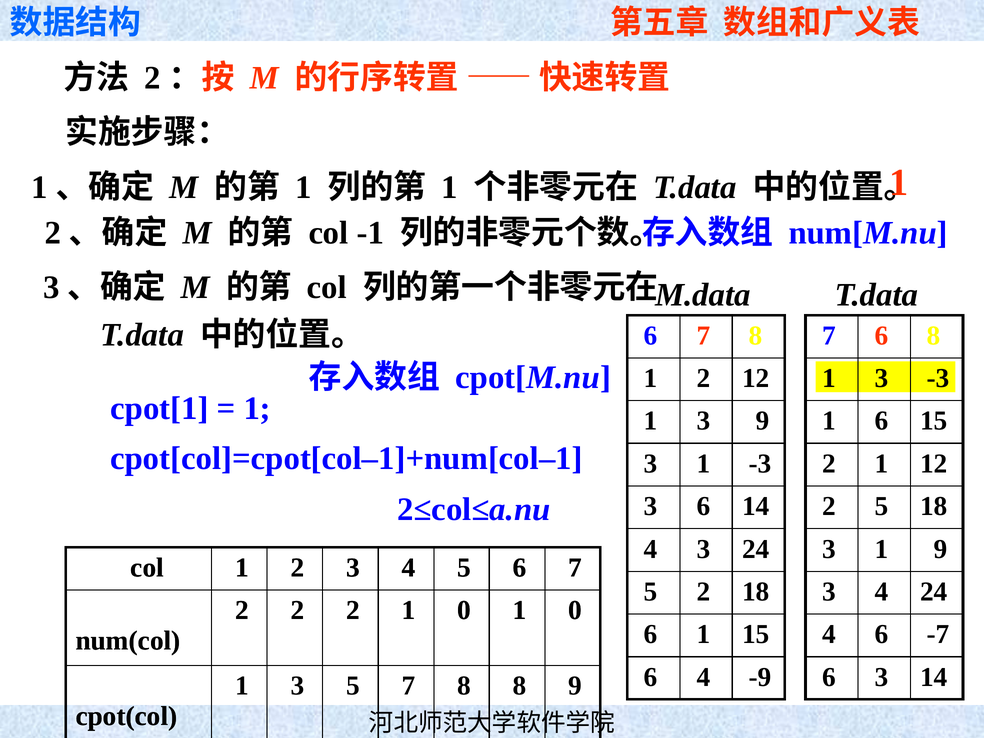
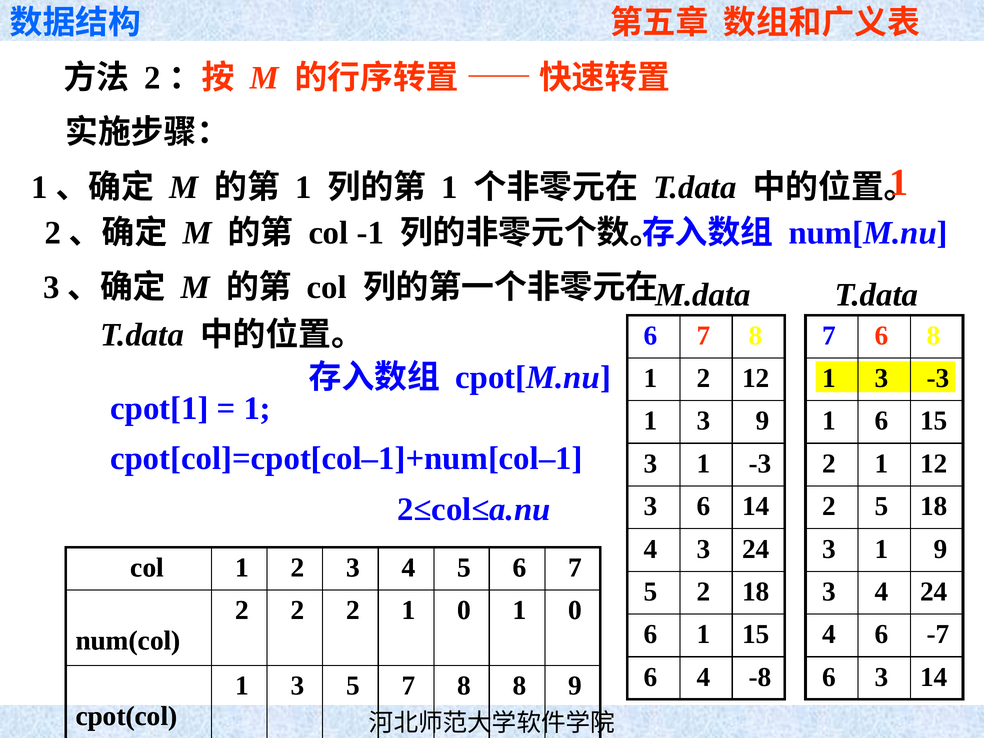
-9: -9 -> -8
